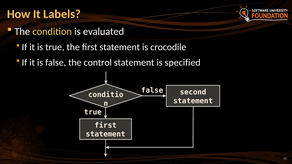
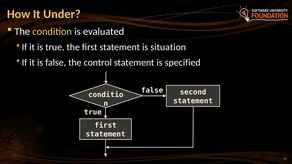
Labels: Labels -> Under
crocodile: crocodile -> situation
